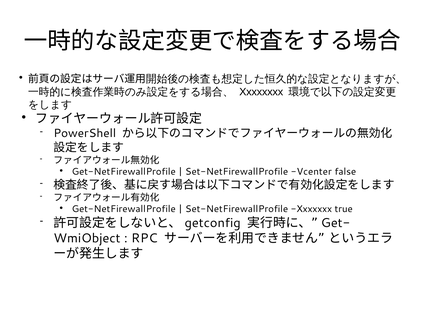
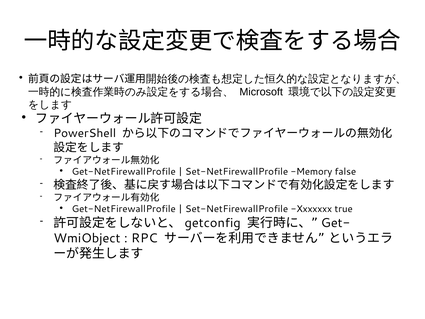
Xxxxxxxx: Xxxxxxxx -> Microsoft
Vcenter: Vcenter -> Memory
